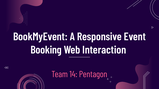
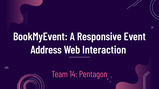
Booking: Booking -> Address
